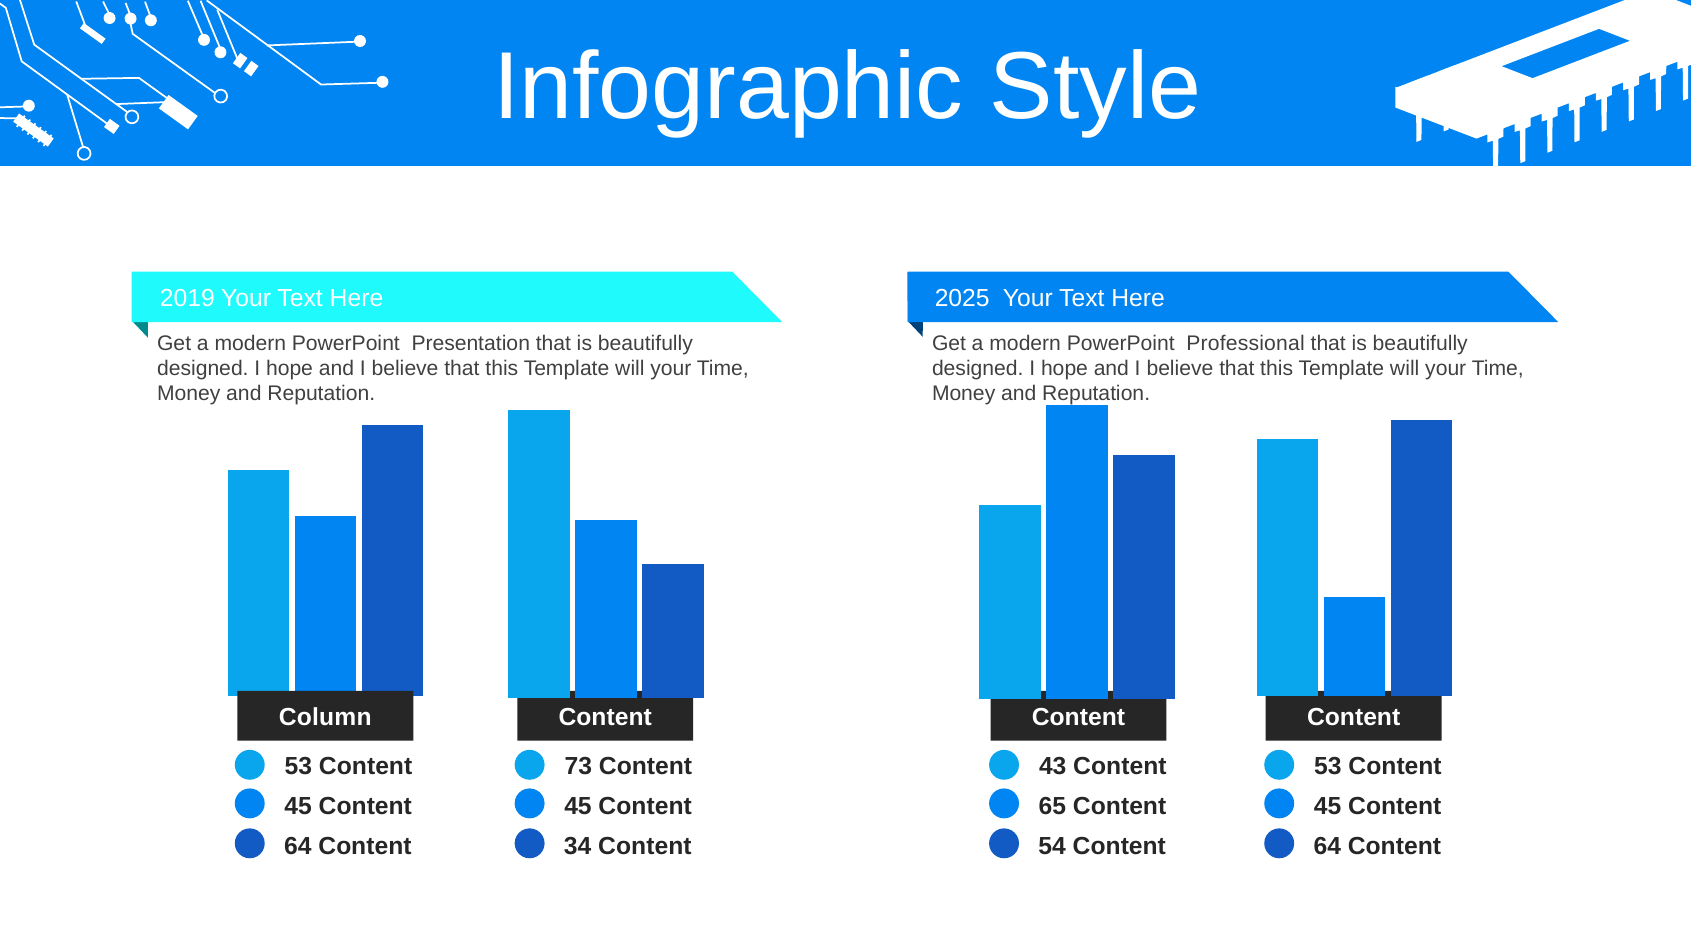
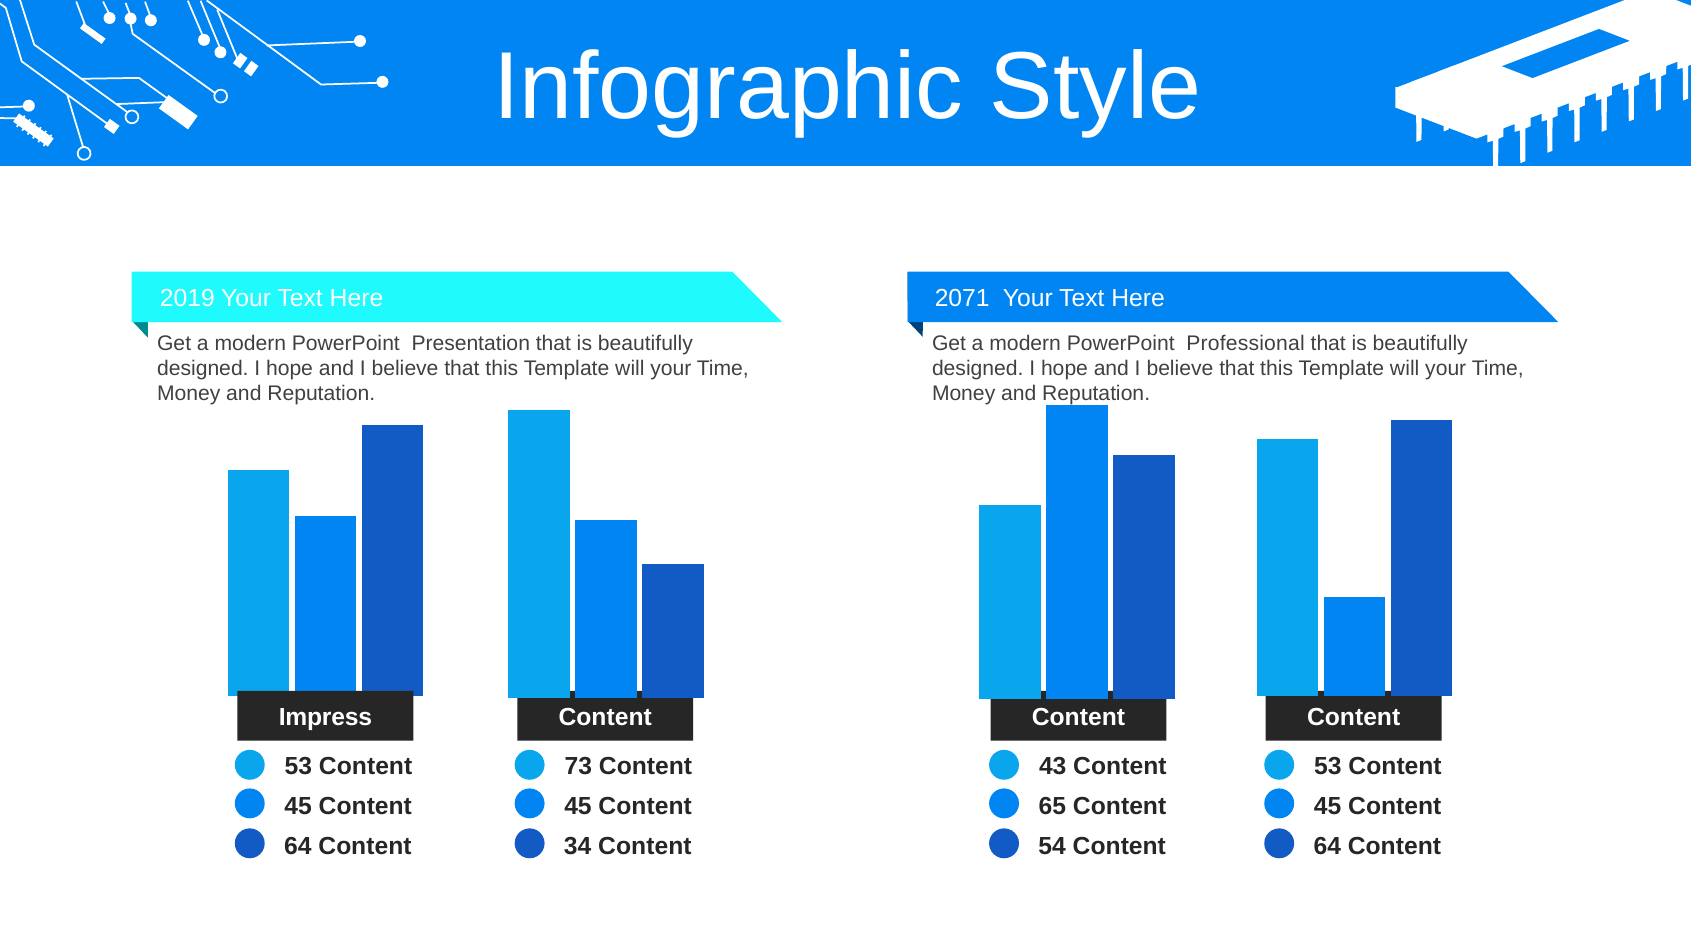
2025: 2025 -> 2071
Column: Column -> Impress
